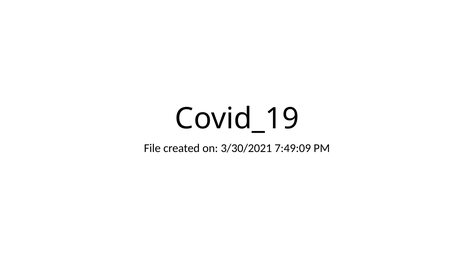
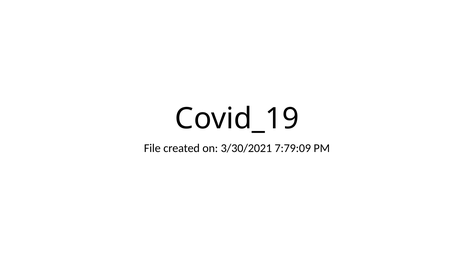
7:49:09: 7:49:09 -> 7:79:09
